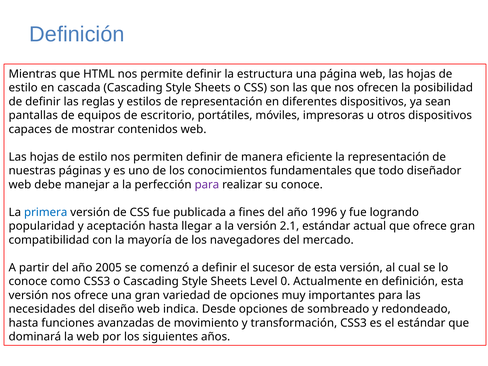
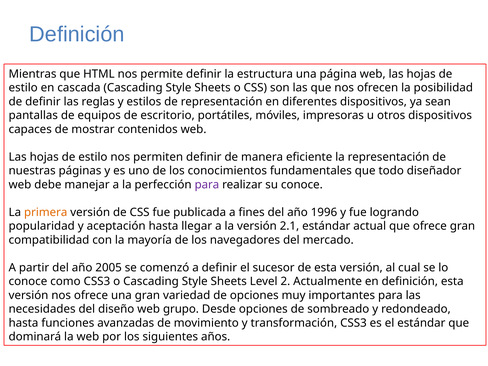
primera colour: blue -> orange
0: 0 -> 2
indica: indica -> grupo
